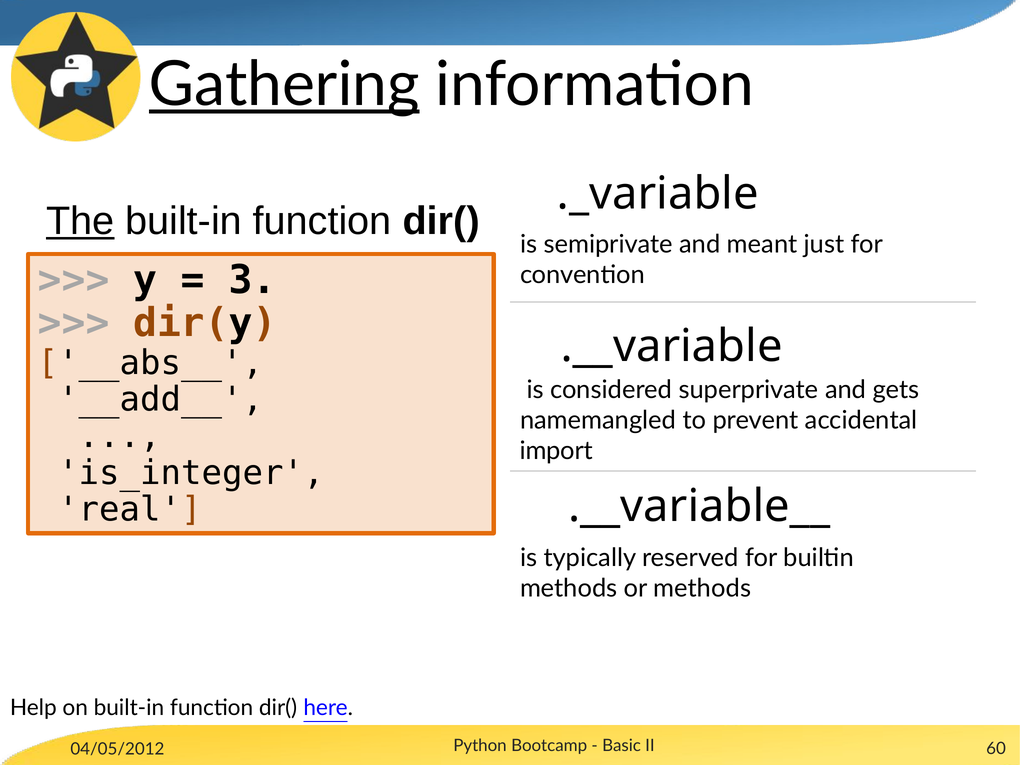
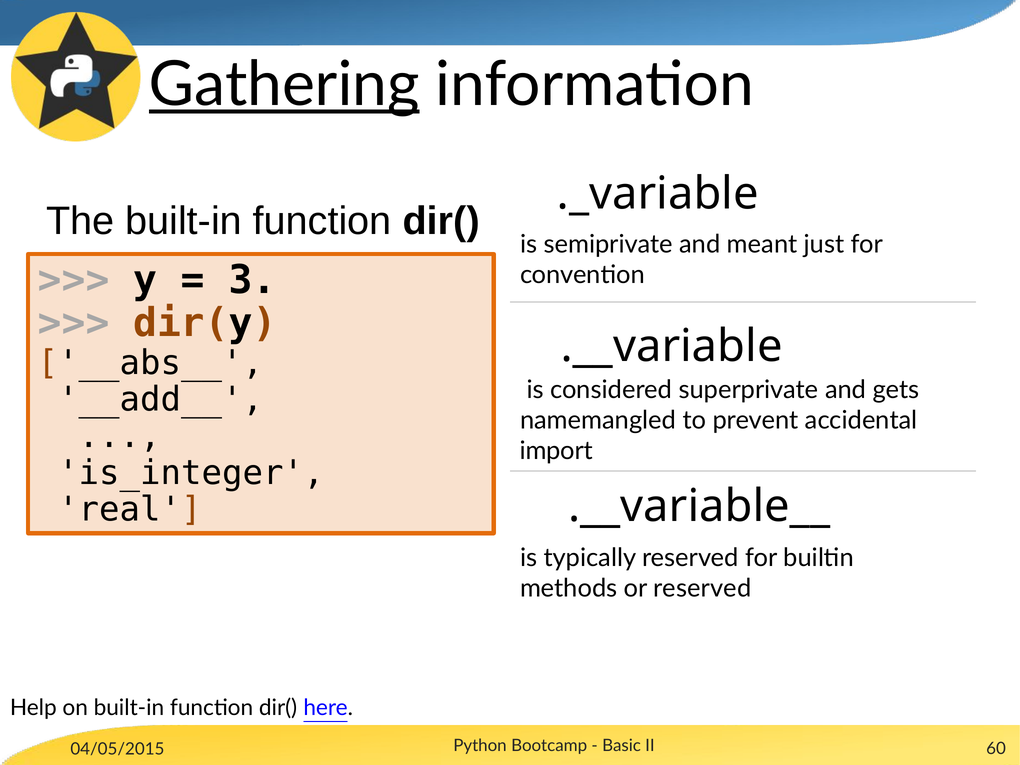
The underline: present -> none
or methods: methods -> reserved
04/05/2012: 04/05/2012 -> 04/05/2015
